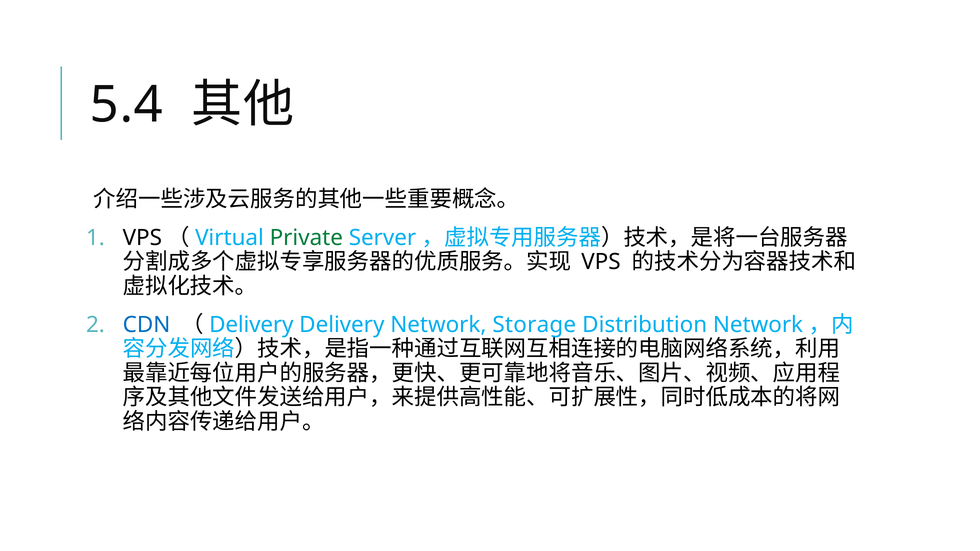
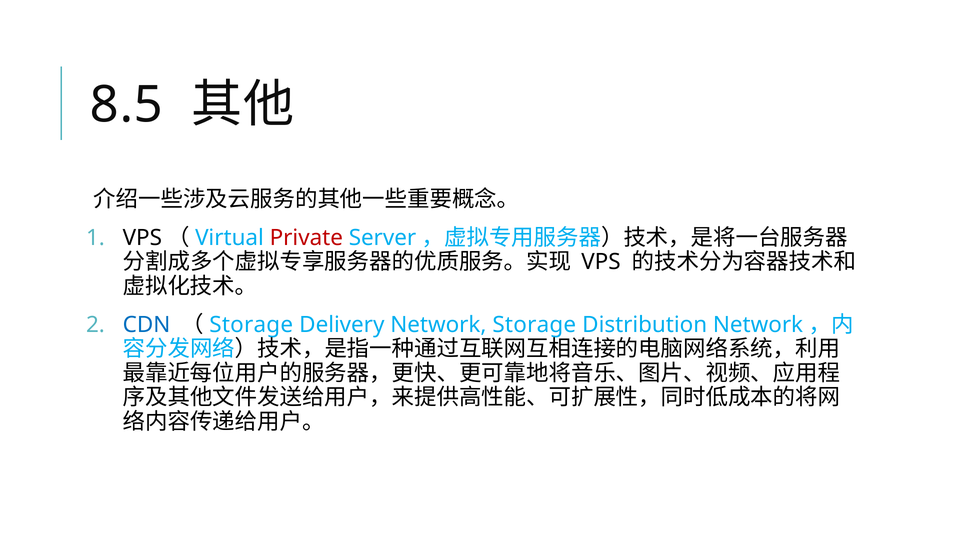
5.4: 5.4 -> 8.5
Private colour: green -> red
Delivery at (251, 325): Delivery -> Storage
